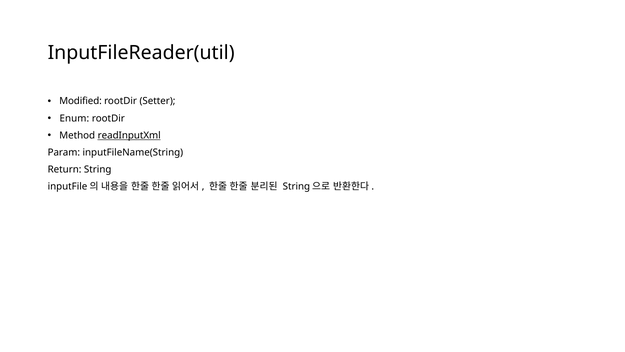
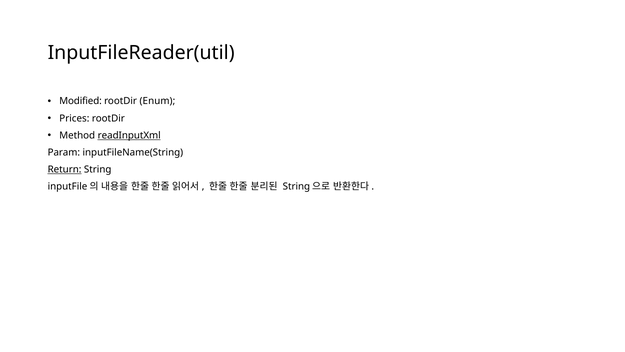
Setter: Setter -> Enum
Enum: Enum -> Prices
Return underline: none -> present
